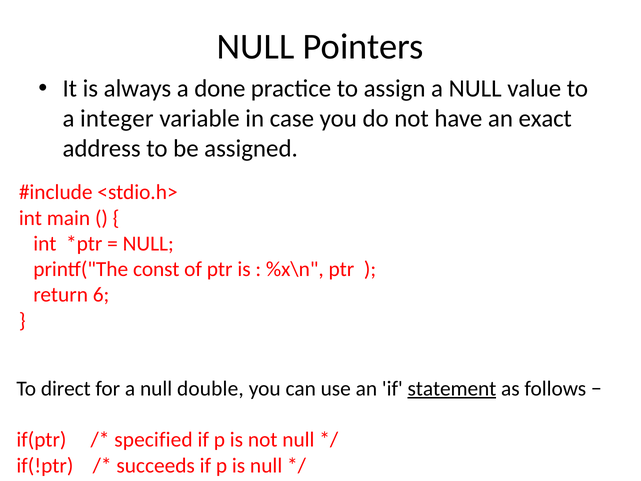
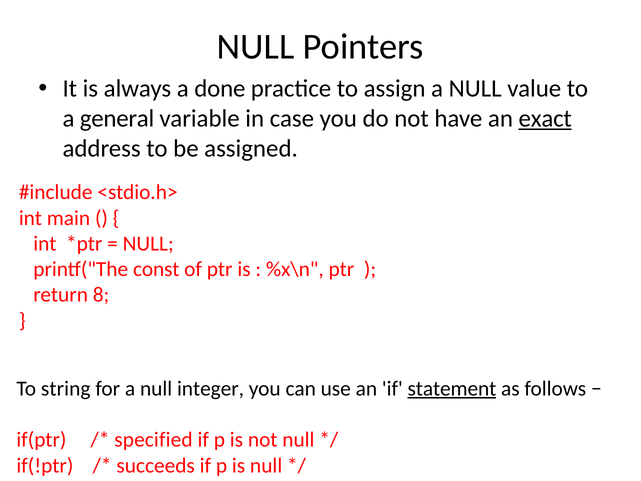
integer: integer -> general
exact underline: none -> present
6: 6 -> 8
direct: direct -> string
double: double -> integer
